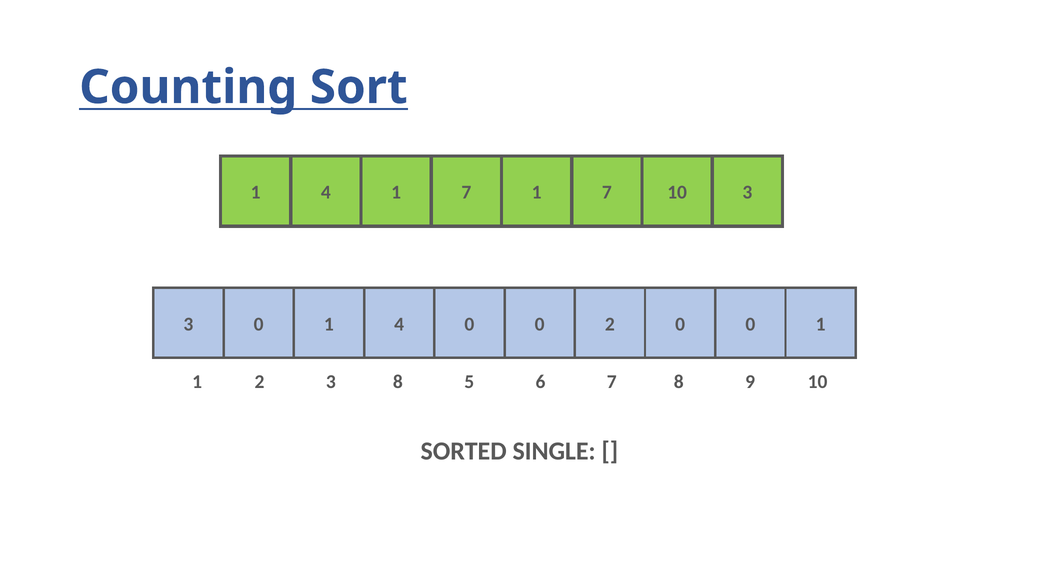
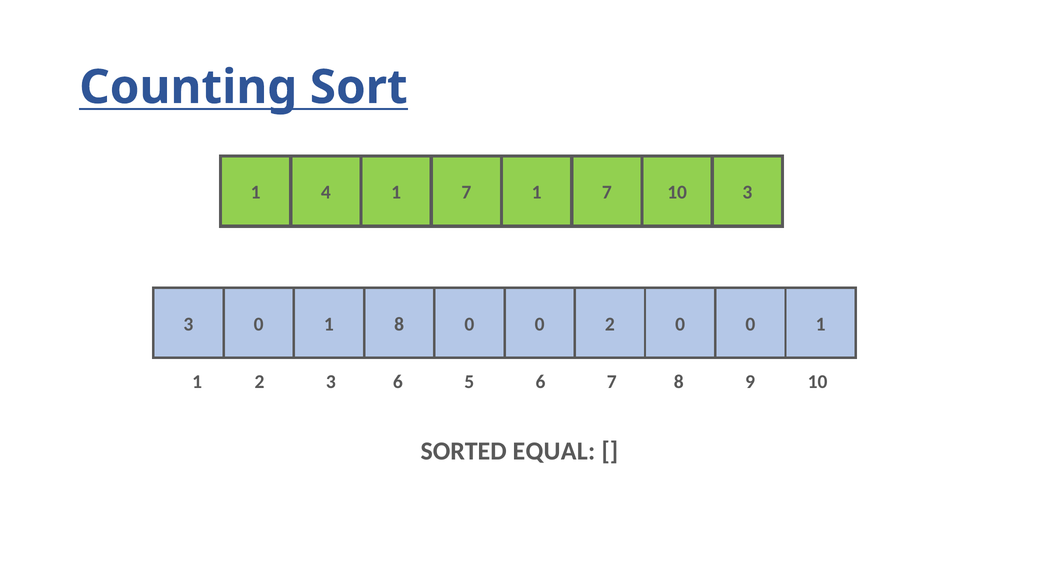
0 1 4: 4 -> 8
3 8: 8 -> 6
SINGLE: SINGLE -> EQUAL
